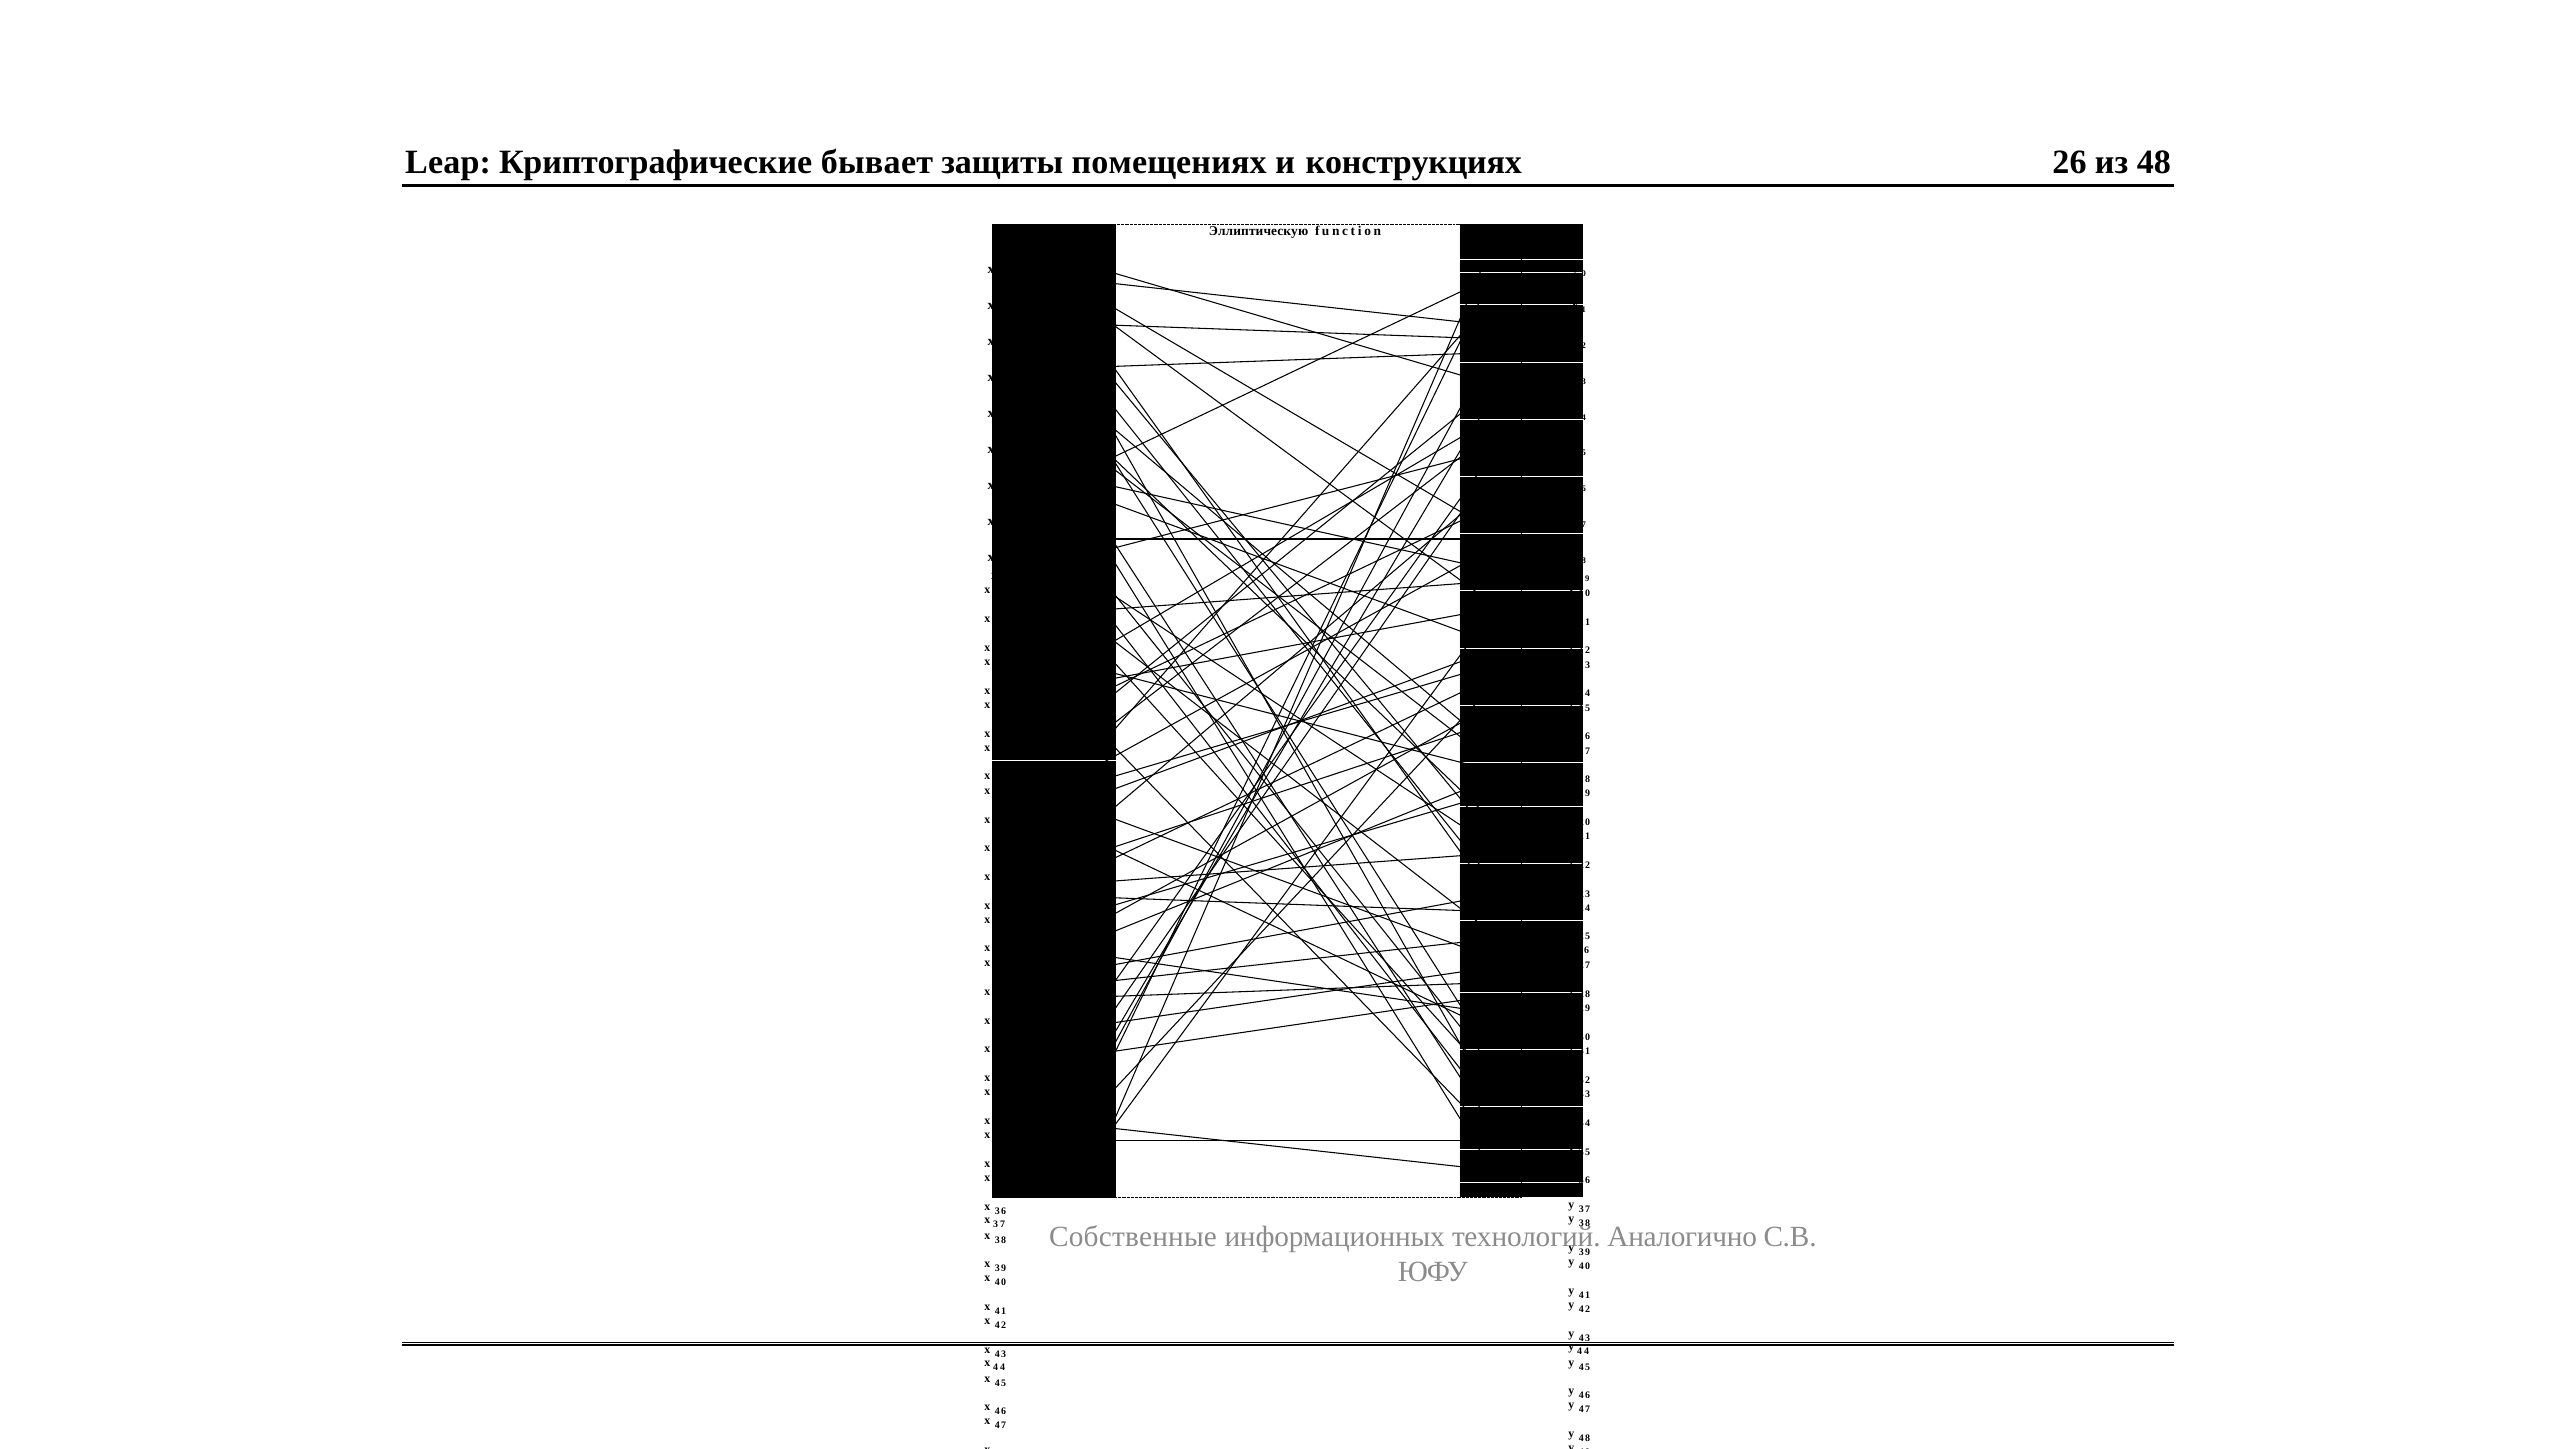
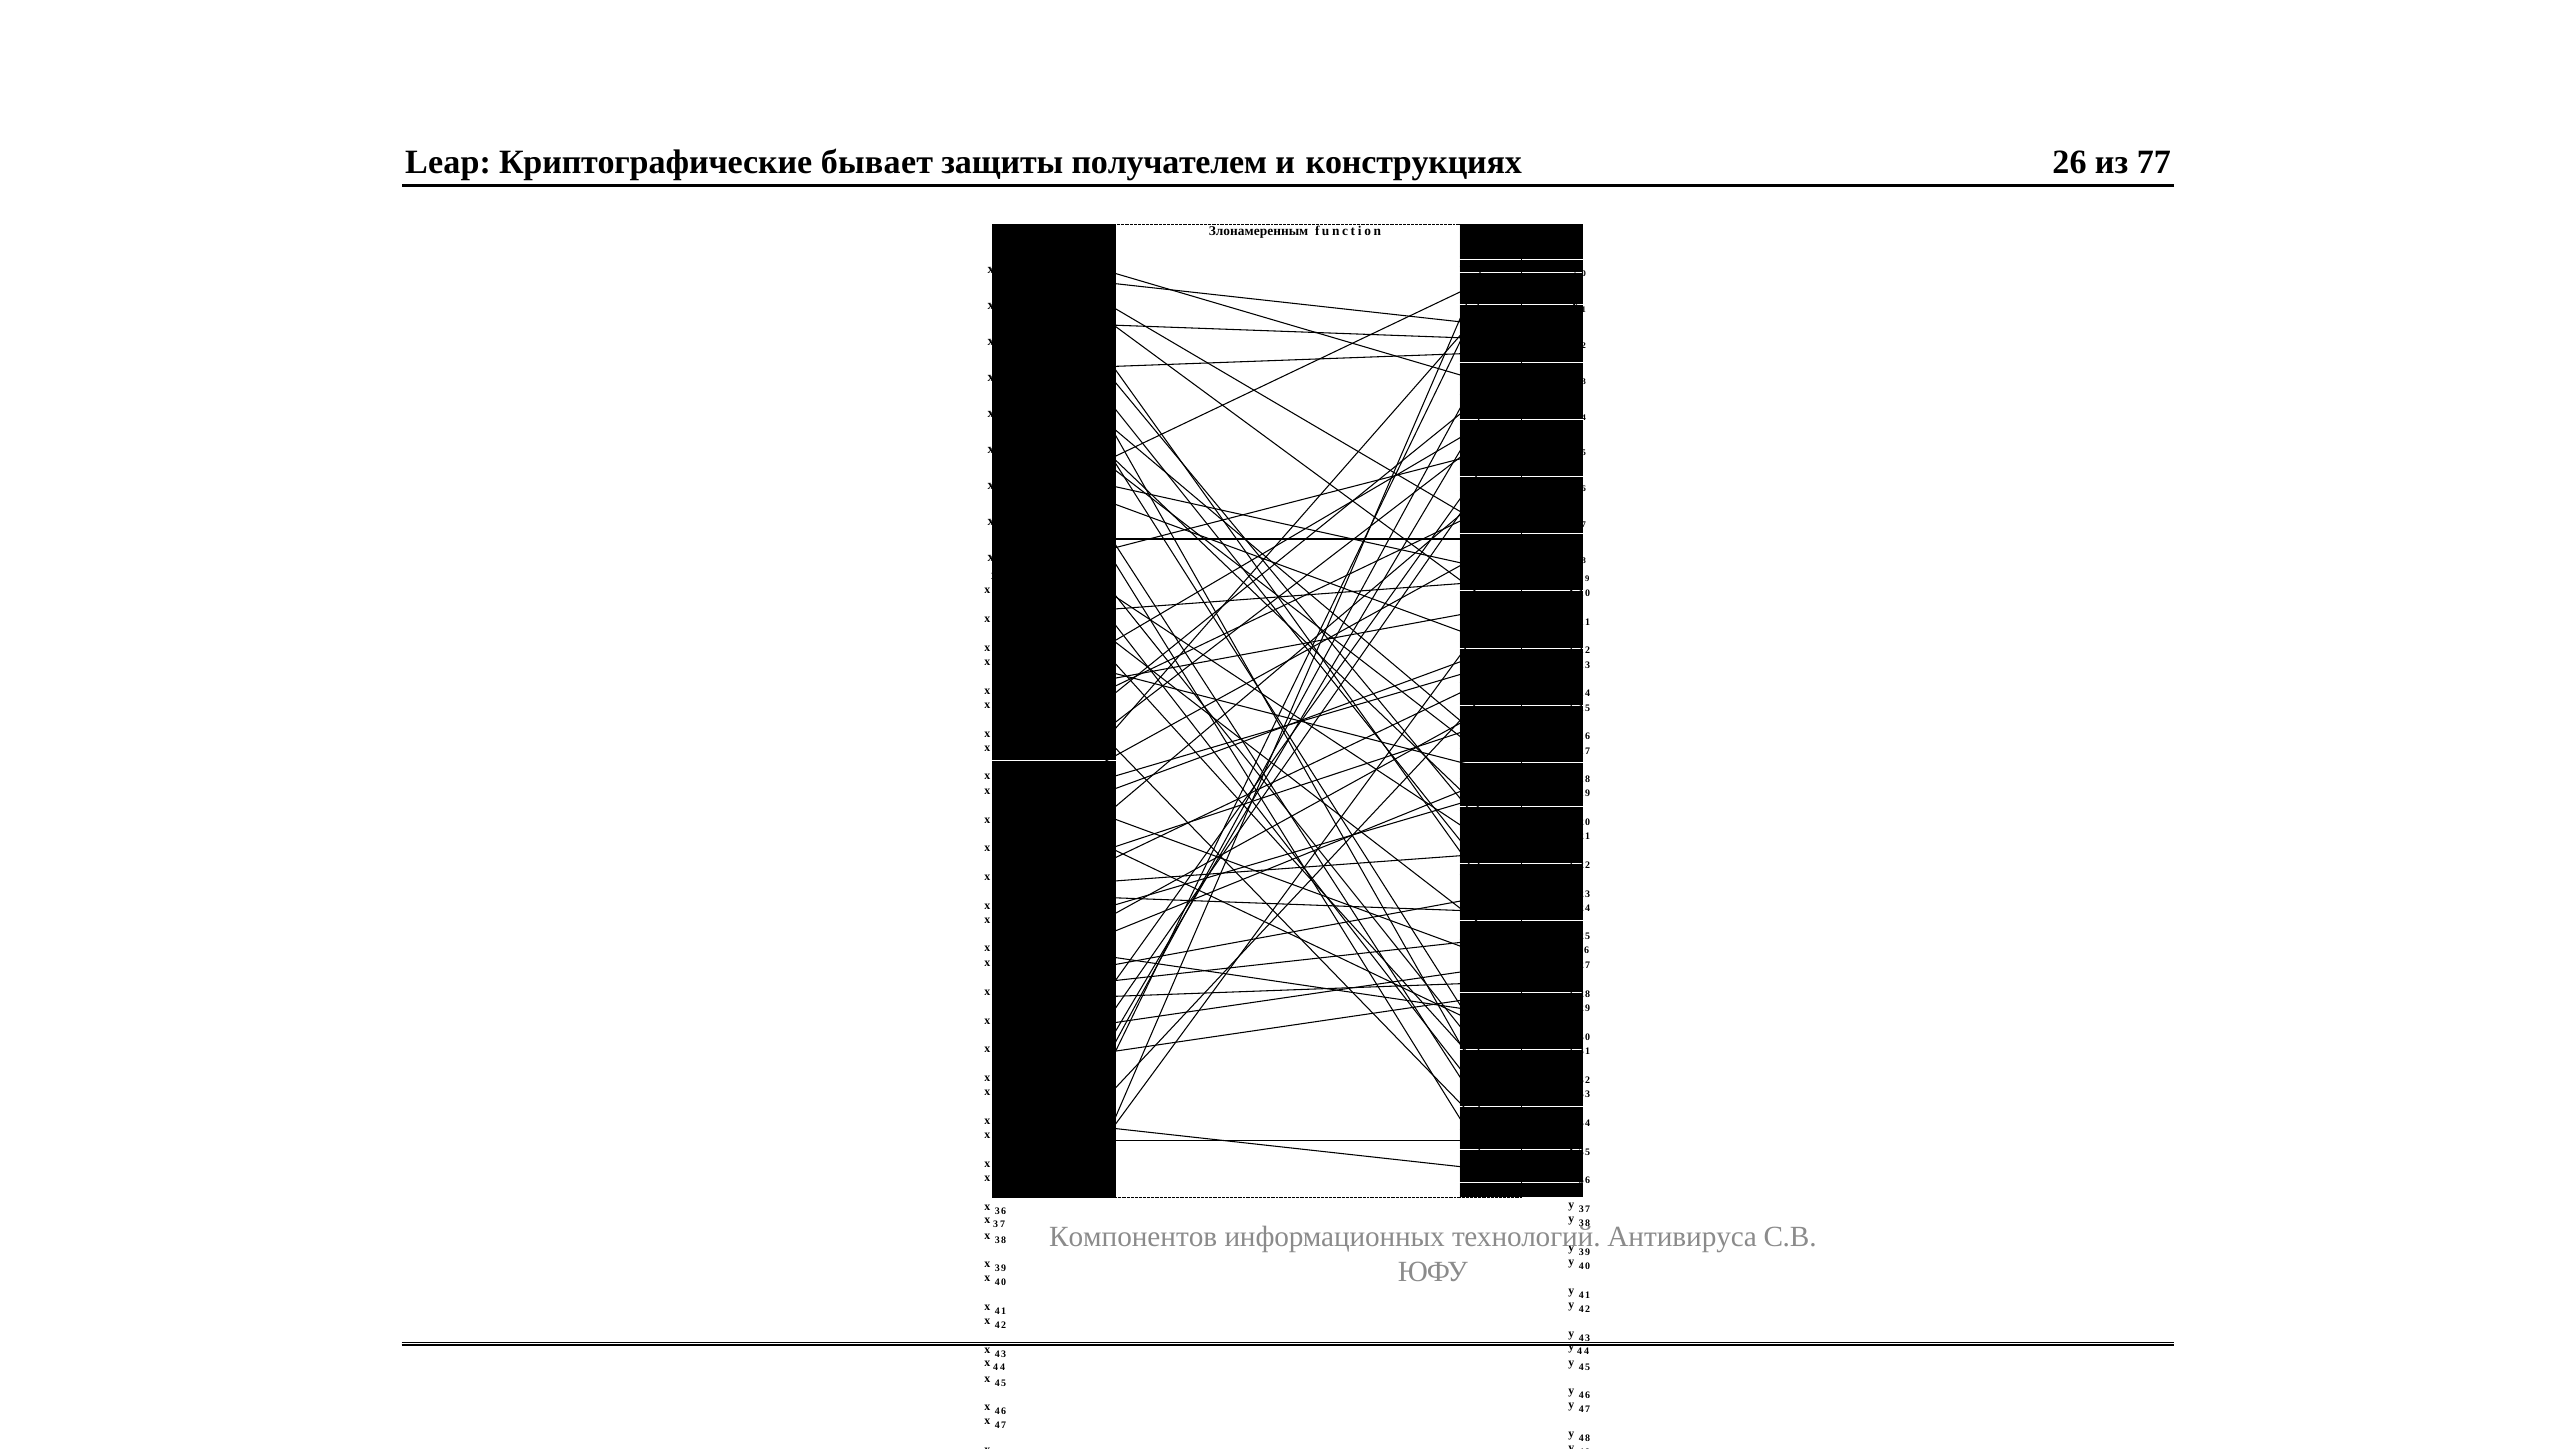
помещениях: помещениях -> получателем
из 48: 48 -> 77
Эллиптическую: Эллиптическую -> Злонамеренным
Собственные: Собственные -> Компонентов
Аналогично: Аналогично -> Антивируса
